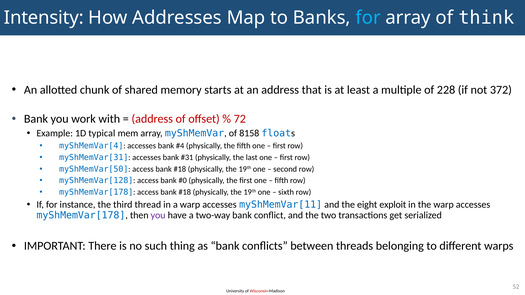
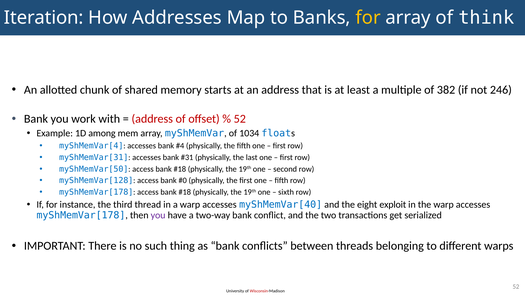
Intensity: Intensity -> Iteration
for at (368, 18) colour: light blue -> yellow
228: 228 -> 382
372: 372 -> 246
72 at (240, 119): 72 -> 52
typical: typical -> among
8158: 8158 -> 1034
myShMemVar[11: myShMemVar[11 -> myShMemVar[40
